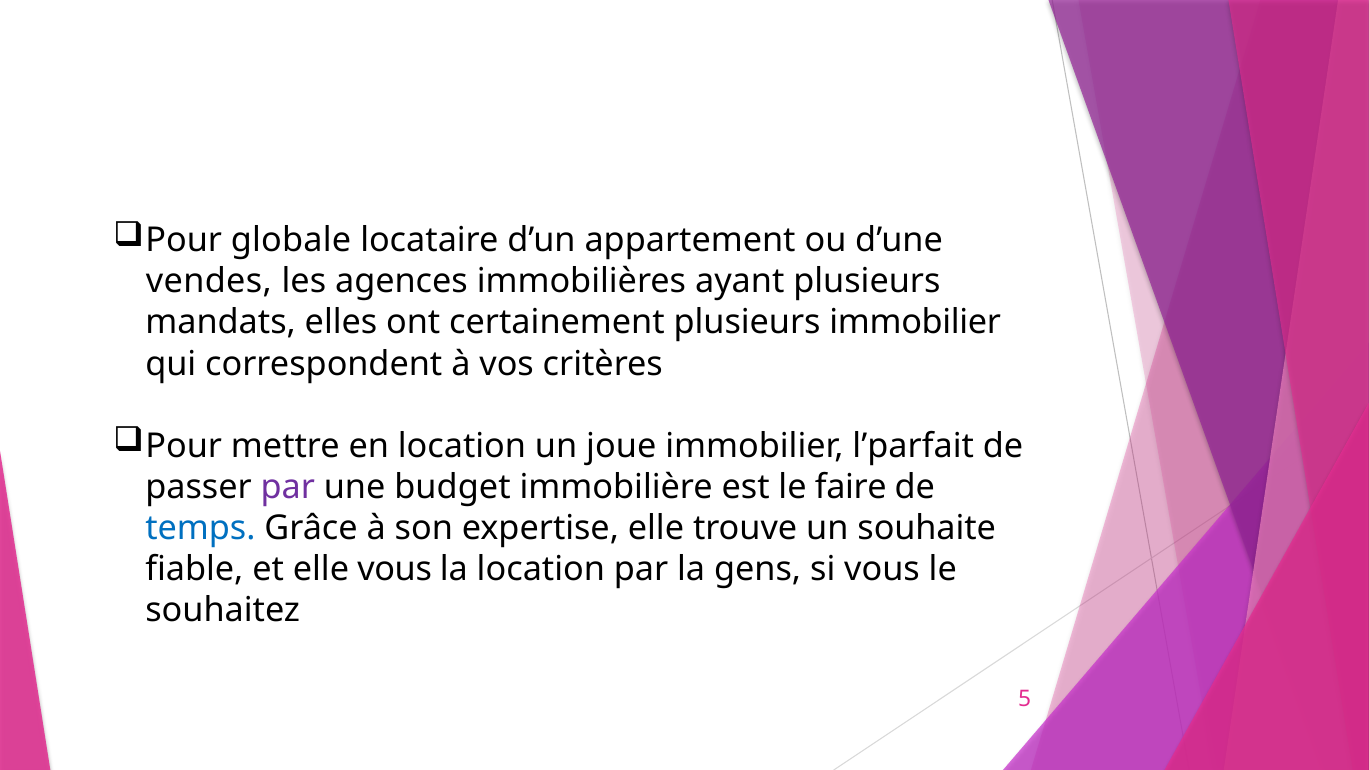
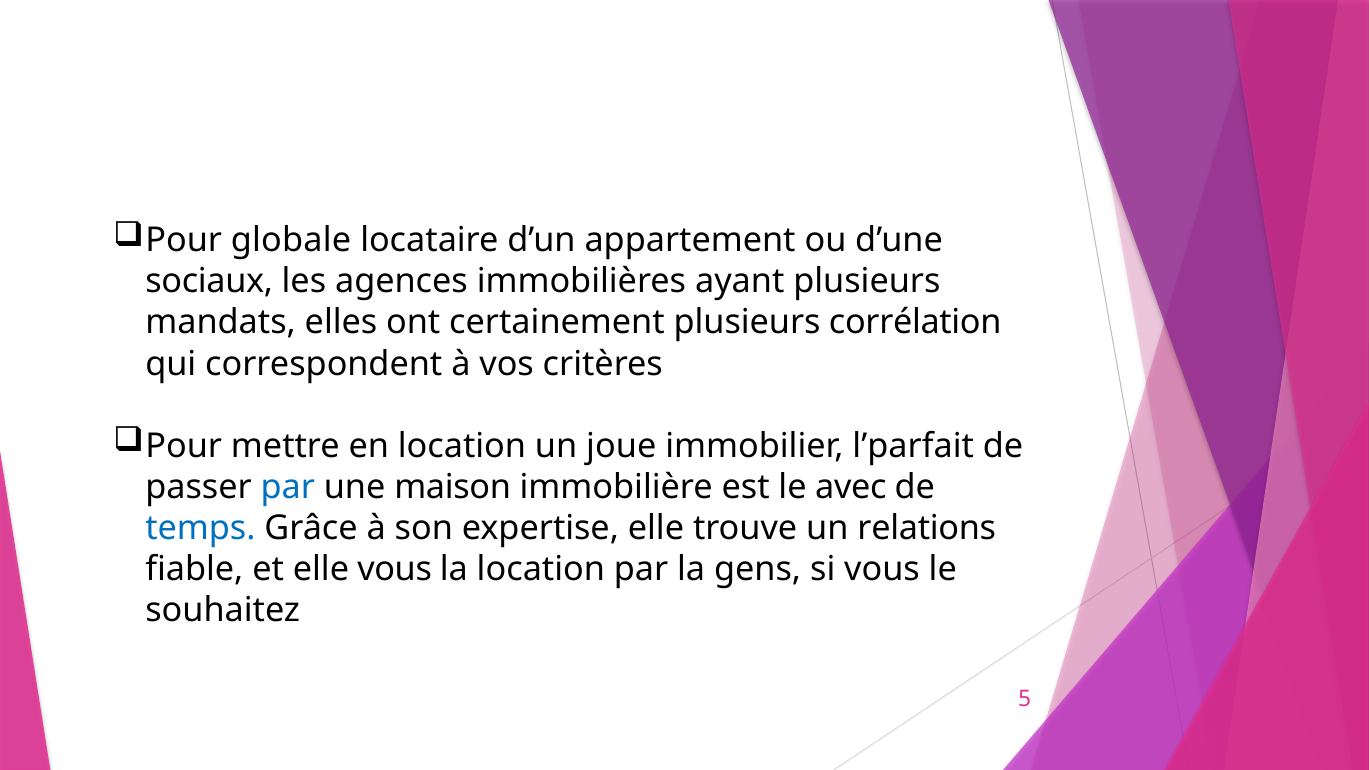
vendes: vendes -> sociaux
plusieurs immobilier: immobilier -> corrélation
par at (288, 487) colour: purple -> blue
budget: budget -> maison
faire: faire -> avec
souhaite: souhaite -> relations
